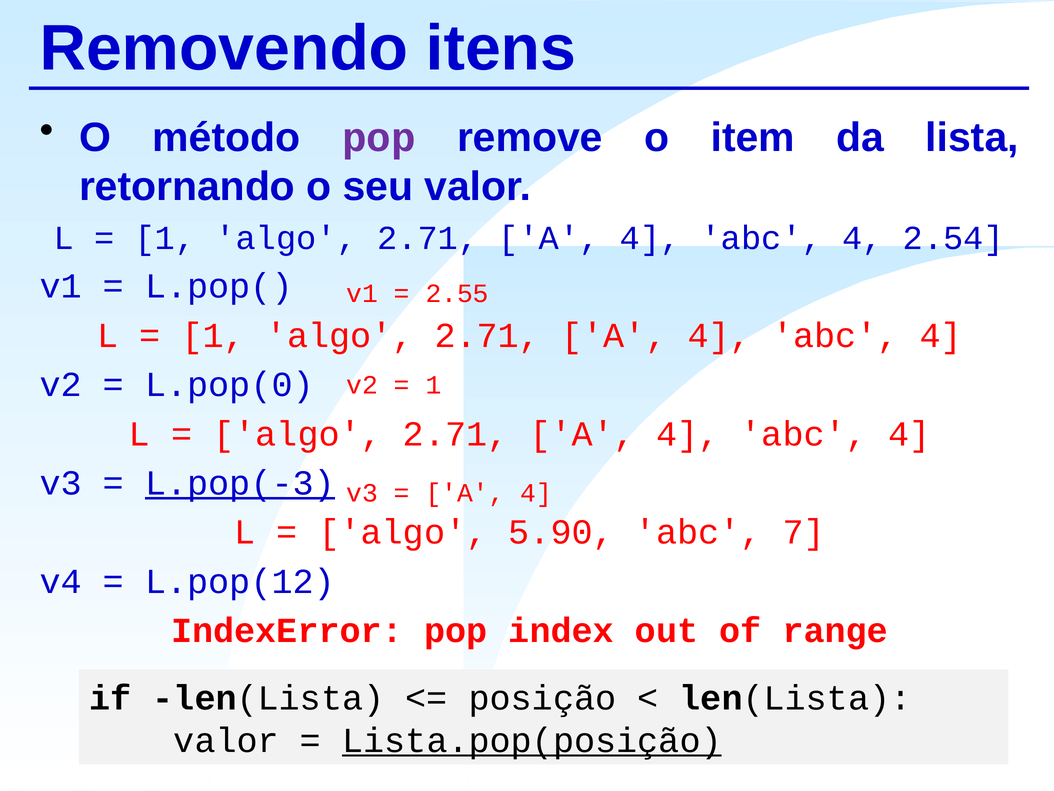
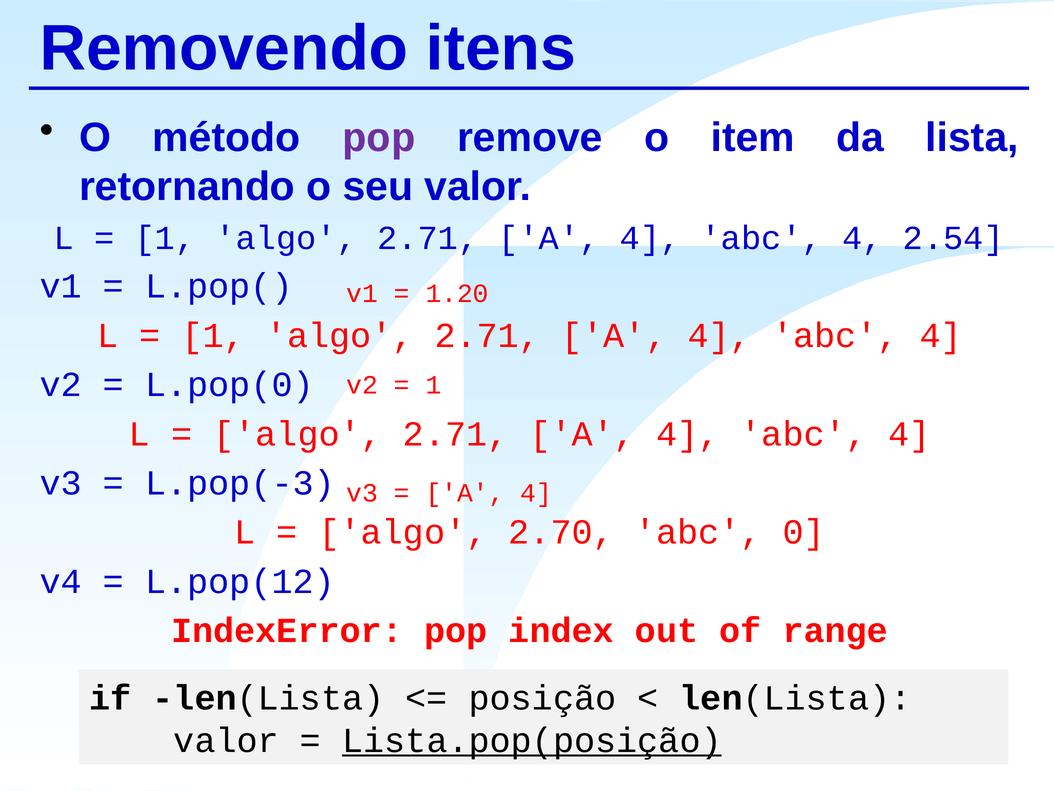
2.55: 2.55 -> 1.20
L.pop(-3 underline: present -> none
5.90: 5.90 -> 2.70
7: 7 -> 0
